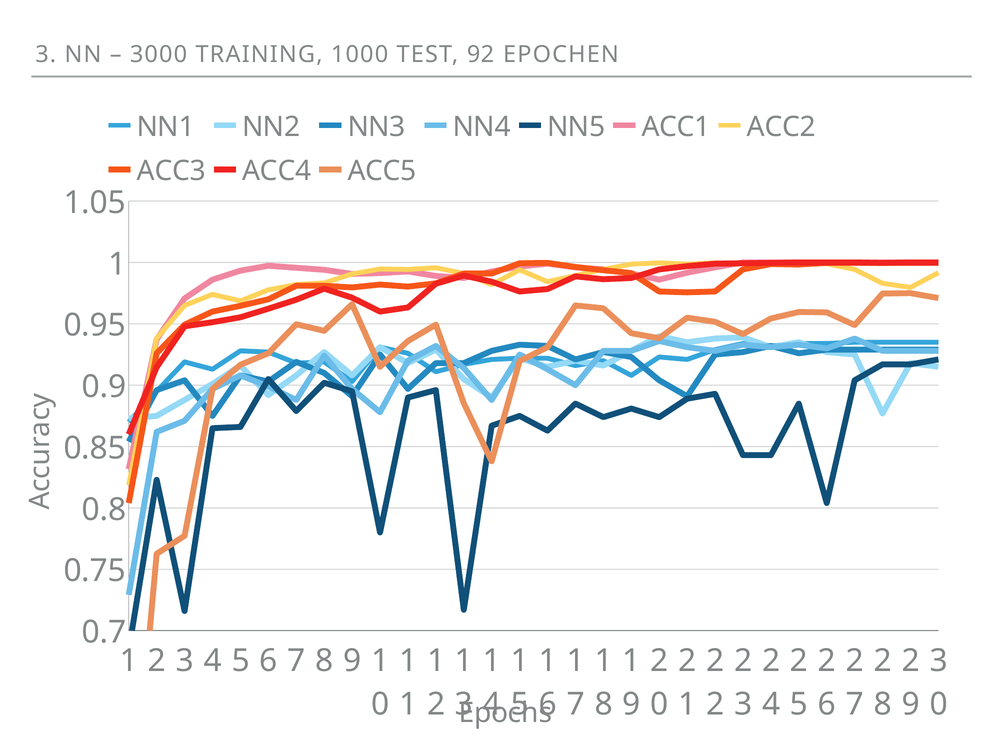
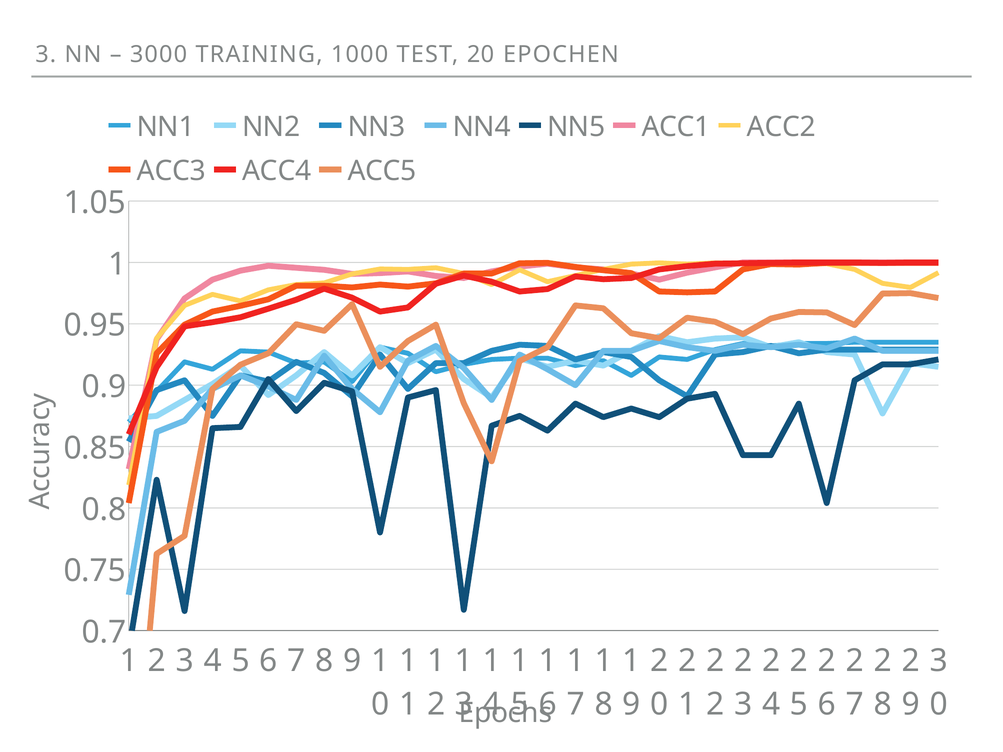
92: 92 -> 20
